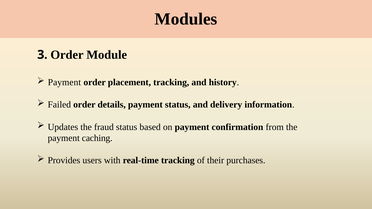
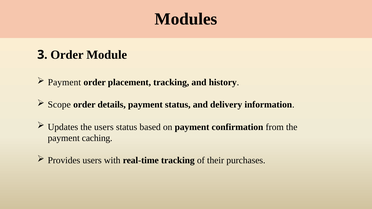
Failed: Failed -> Scope
the fraud: fraud -> users
